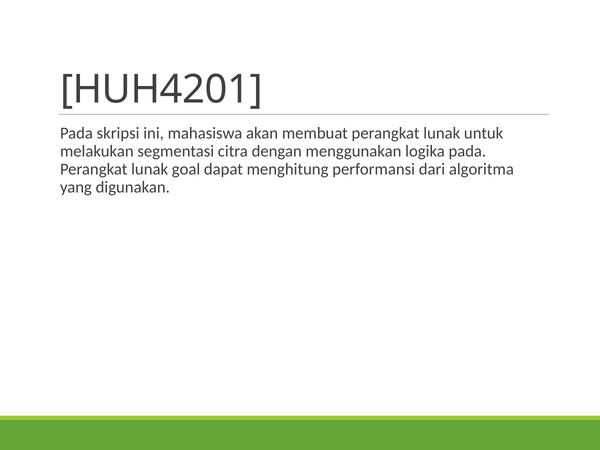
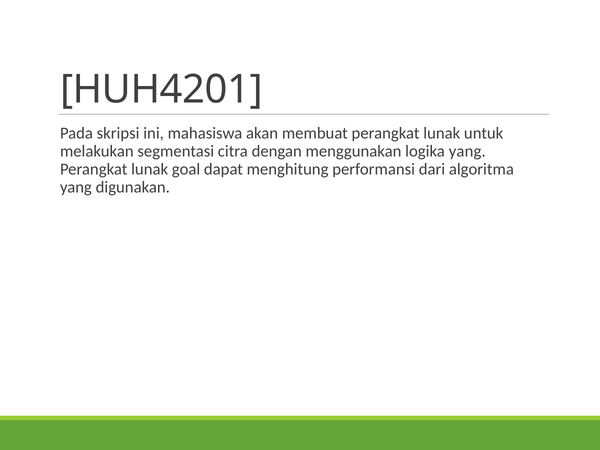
logika pada: pada -> yang
